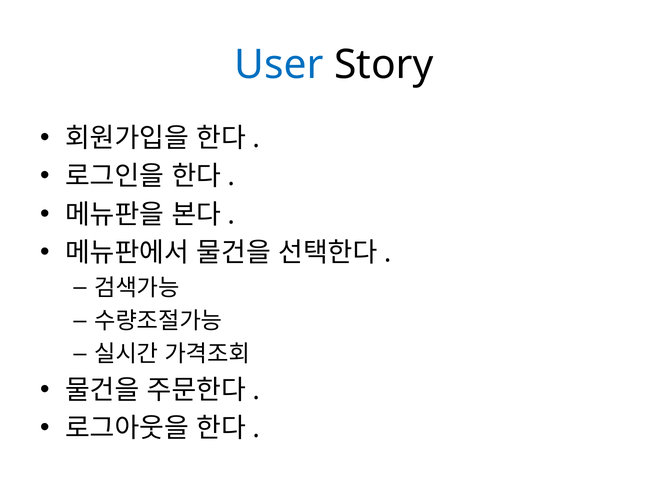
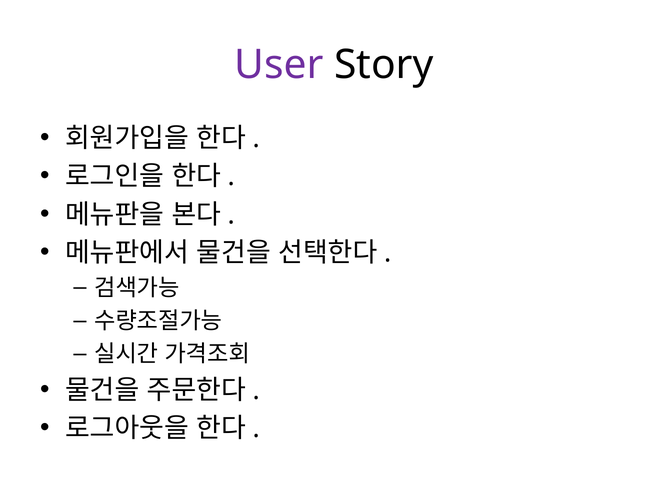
User colour: blue -> purple
